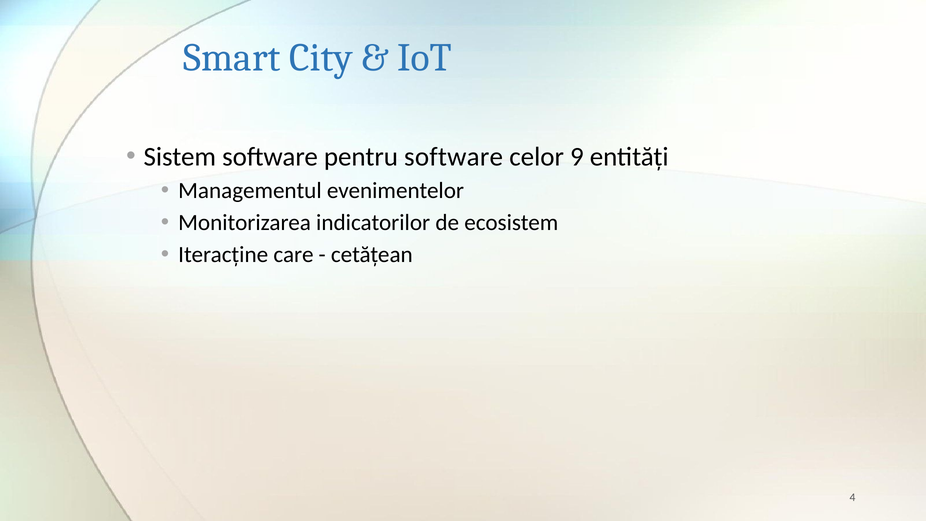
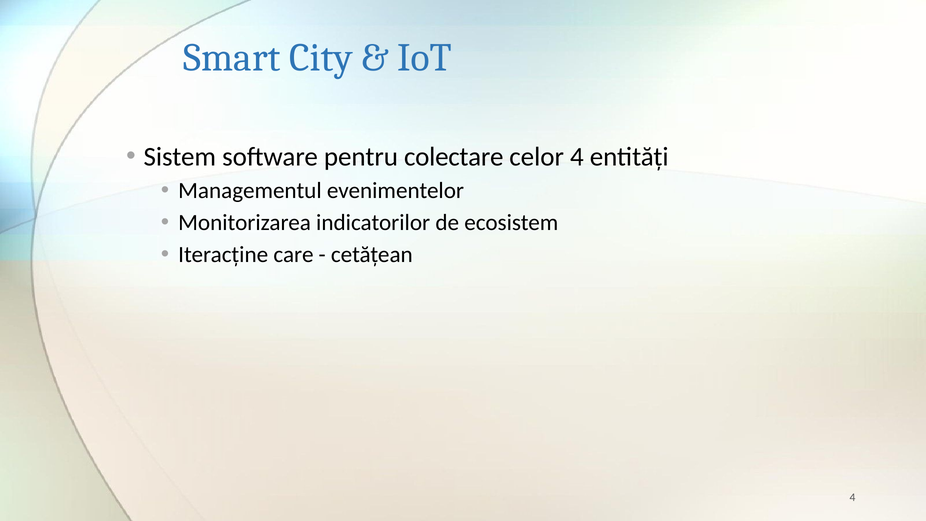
pentru software: software -> colectare
celor 9: 9 -> 4
